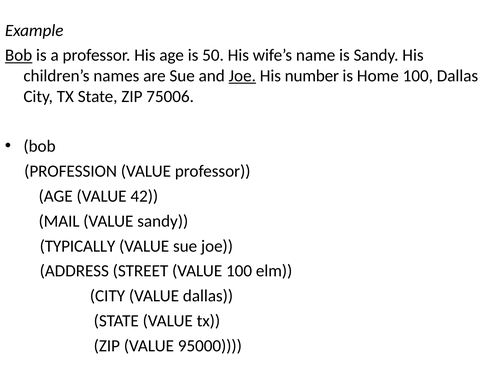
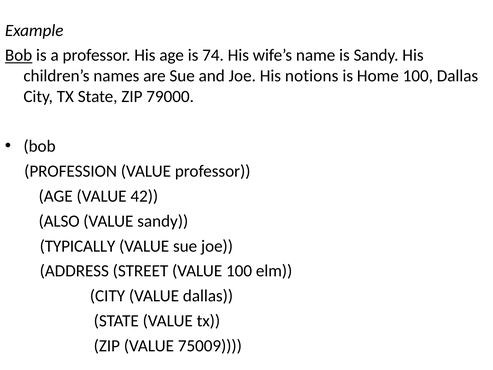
50: 50 -> 74
Joe at (242, 76) underline: present -> none
number: number -> notions
75006: 75006 -> 79000
MAIL: MAIL -> ALSO
95000: 95000 -> 75009
